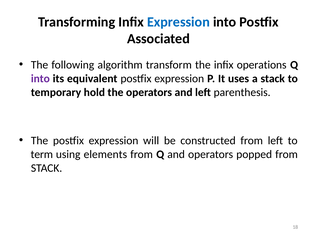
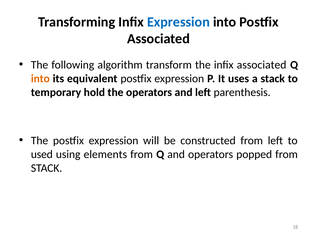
infix operations: operations -> associated
into at (40, 79) colour: purple -> orange
term: term -> used
